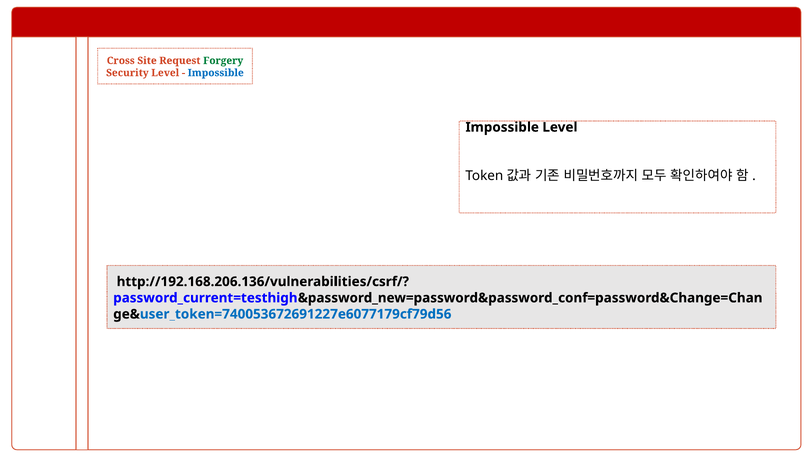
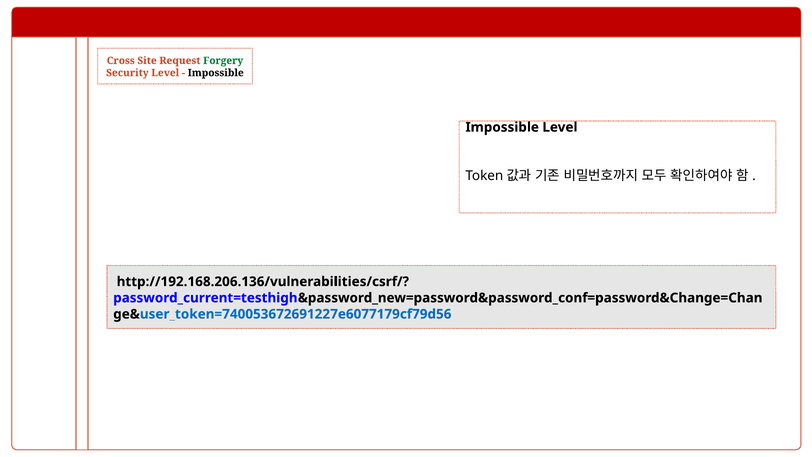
Impossible at (216, 73) colour: blue -> black
